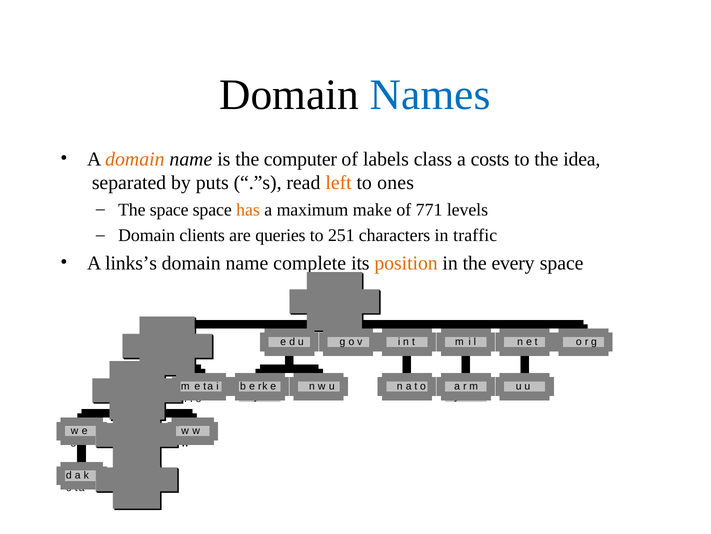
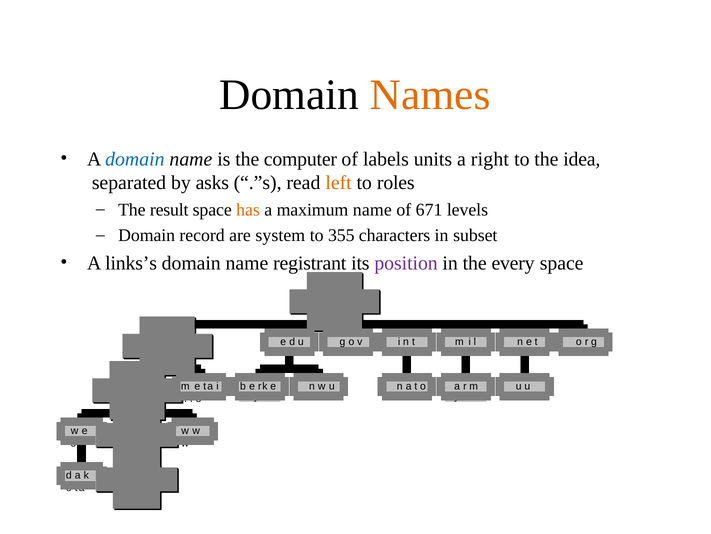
Names colour: blue -> orange
domain at (135, 159) colour: orange -> blue
class: class -> units
costs: costs -> right
puts: puts -> asks
ones: ones -> roles
The space: space -> result
maximum make: make -> name
771: 771 -> 671
clients: clients -> record
queries: queries -> system
251: 251 -> 355
traffic: traffic -> subset
complete: complete -> registrant
position colour: orange -> purple
